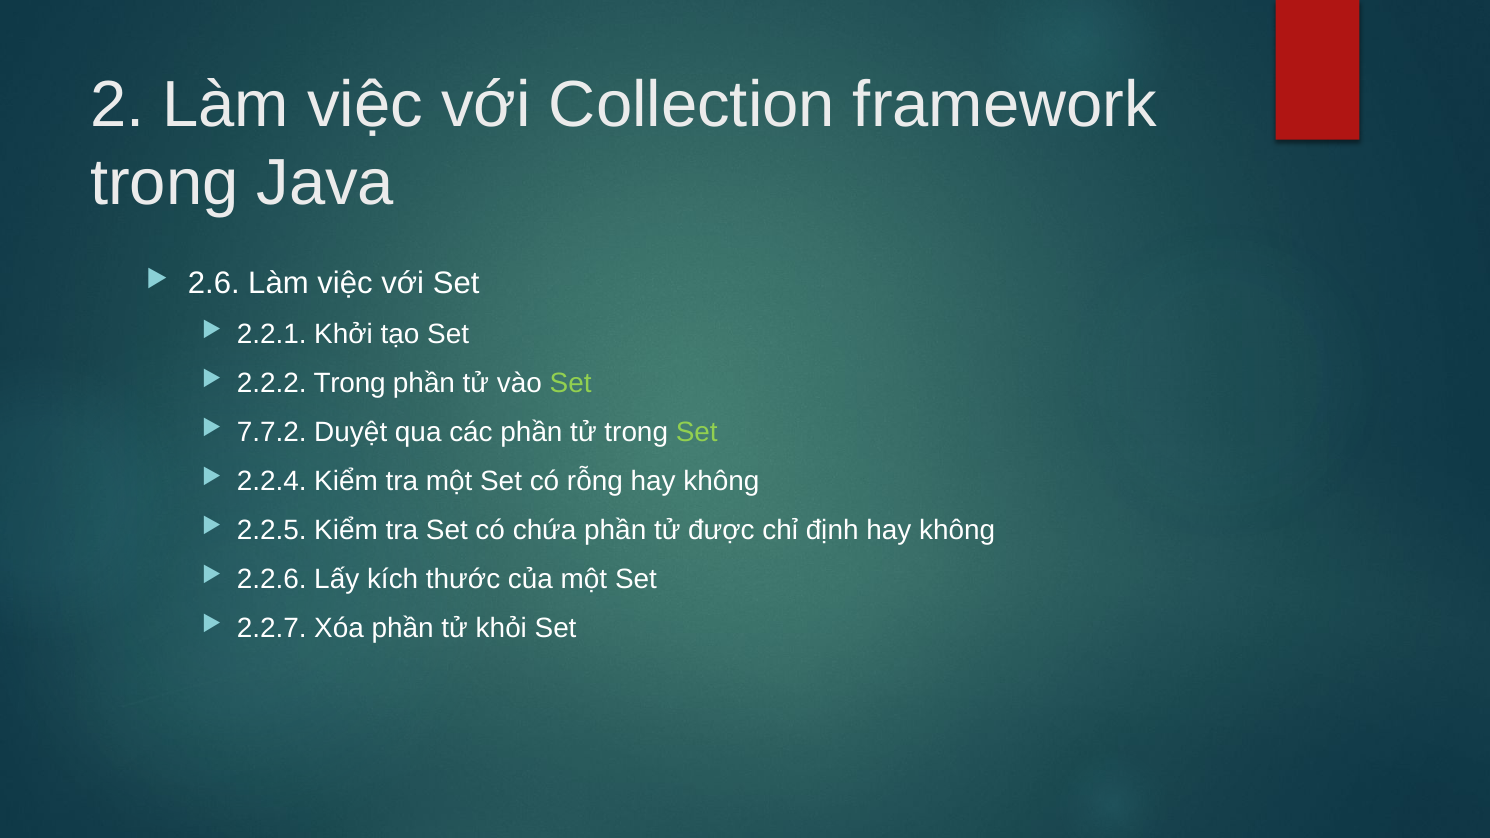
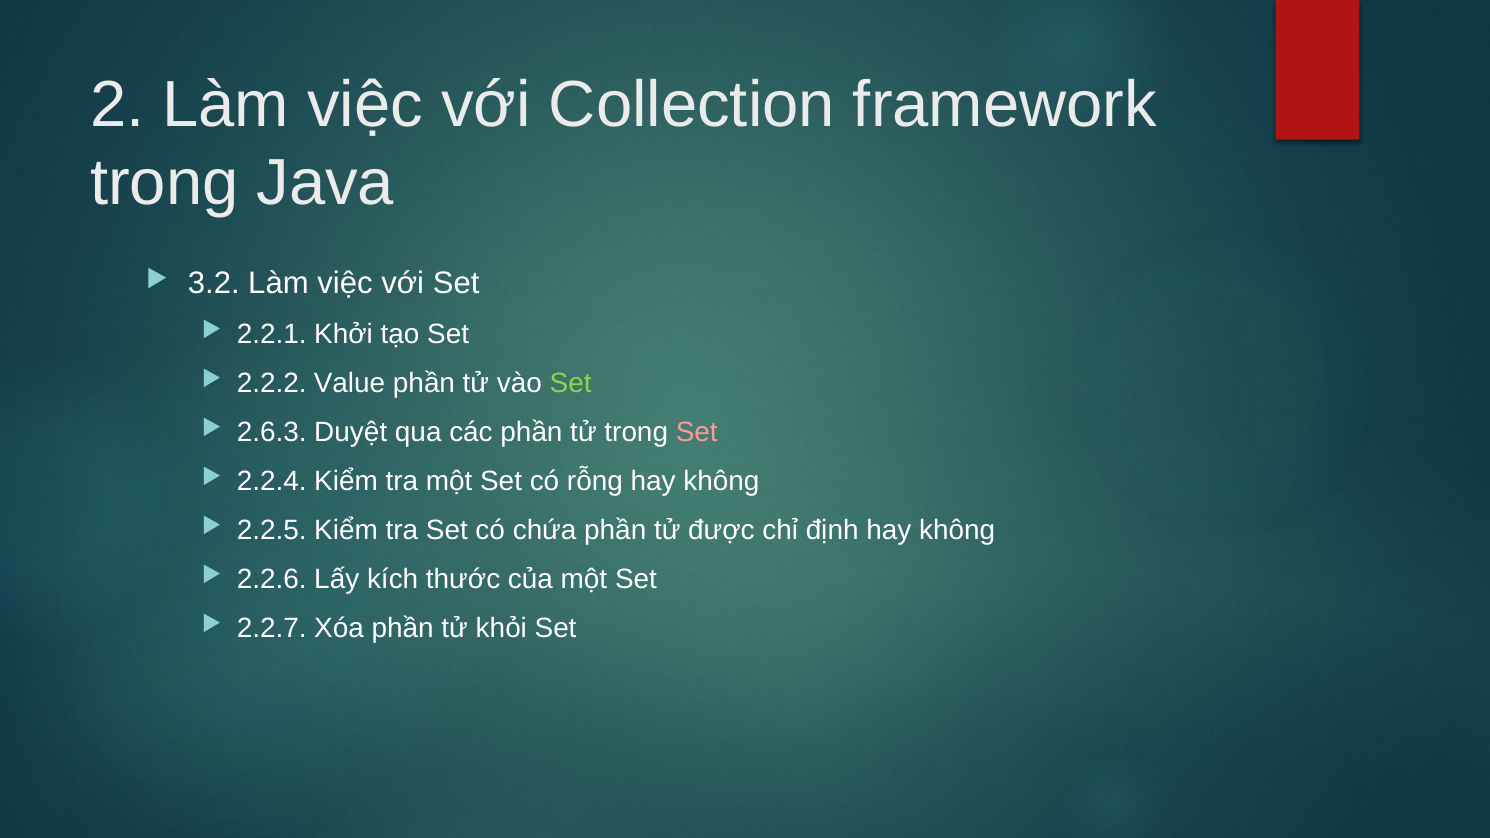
2.6: 2.6 -> 3.2
2.2.2 Trong: Trong -> Value
7.7.2: 7.7.2 -> 2.6.3
Set at (697, 432) colour: light green -> pink
